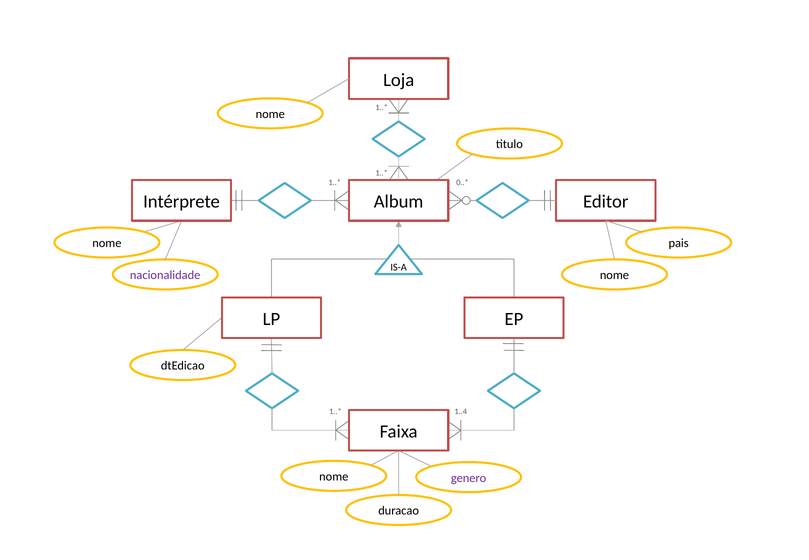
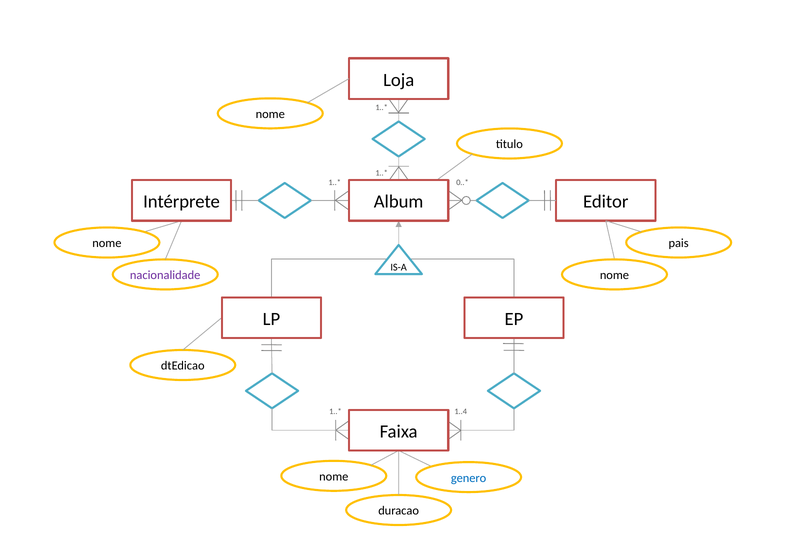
genero colour: purple -> blue
